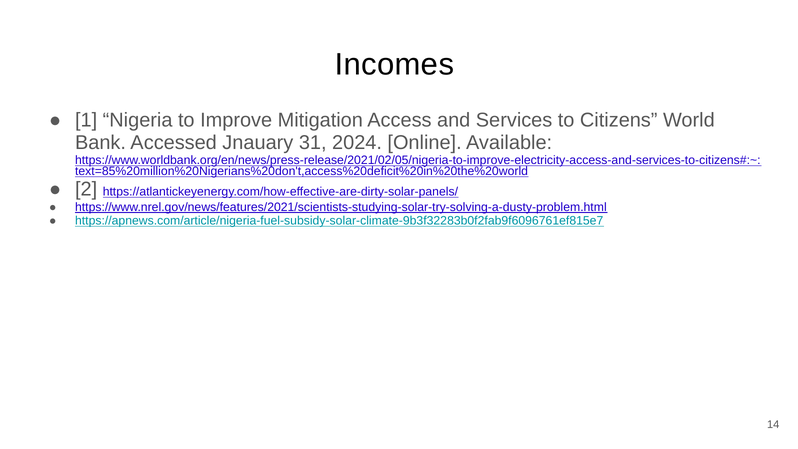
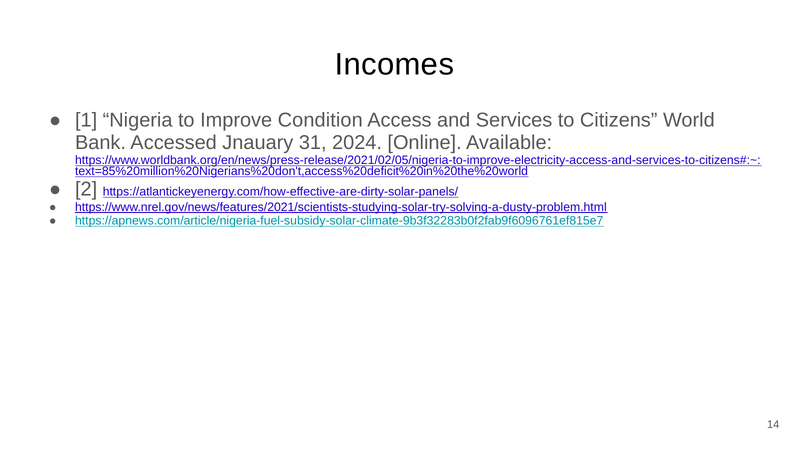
Mitigation: Mitigation -> Condition
